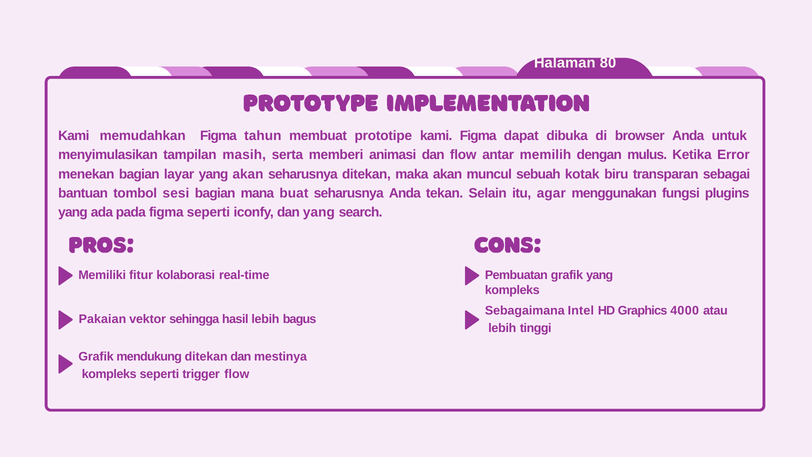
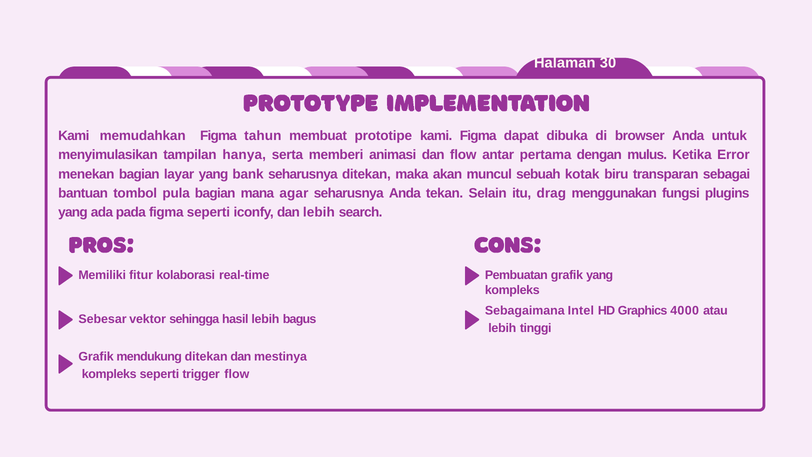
80: 80 -> 30
masih: masih -> hanya
memilih: memilih -> pertama
yang akan: akan -> bank
sesi: sesi -> pula
buat: buat -> agar
agar: agar -> drag
dan yang: yang -> lebih
Pakaian: Pakaian -> Sebesar
